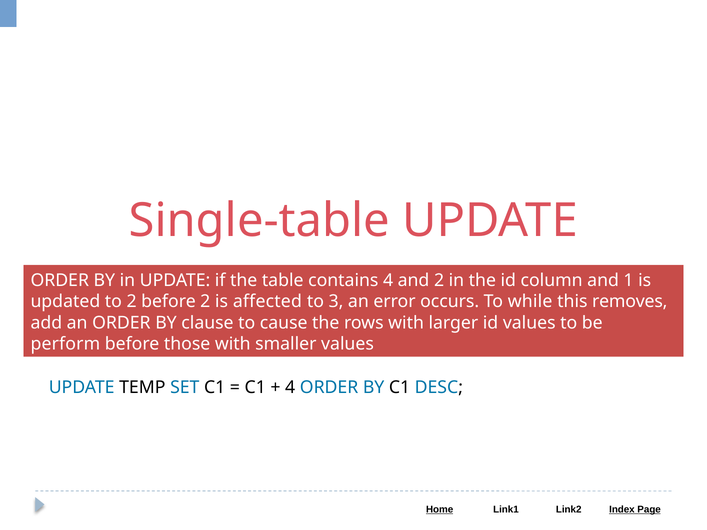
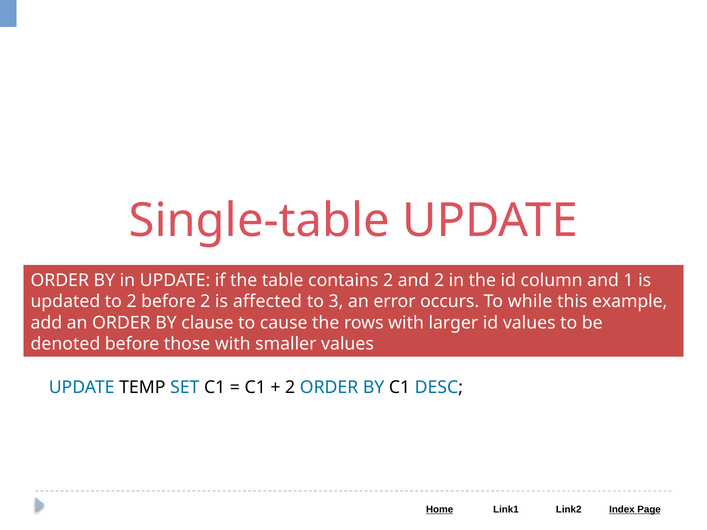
contains 4: 4 -> 2
removes: removes -> example
perform: perform -> denoted
4 at (290, 388): 4 -> 2
